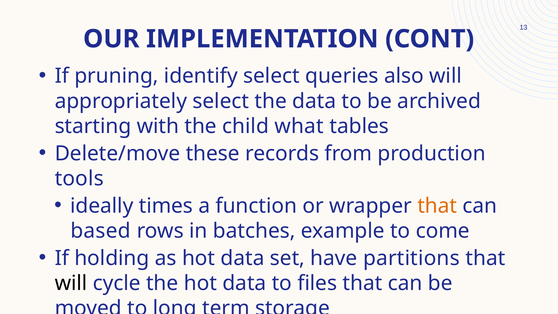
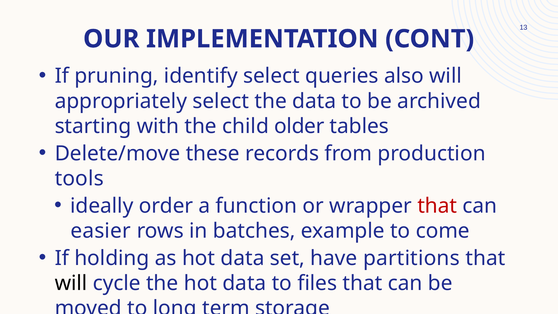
what: what -> older
times: times -> order
that at (437, 206) colour: orange -> red
based: based -> easier
